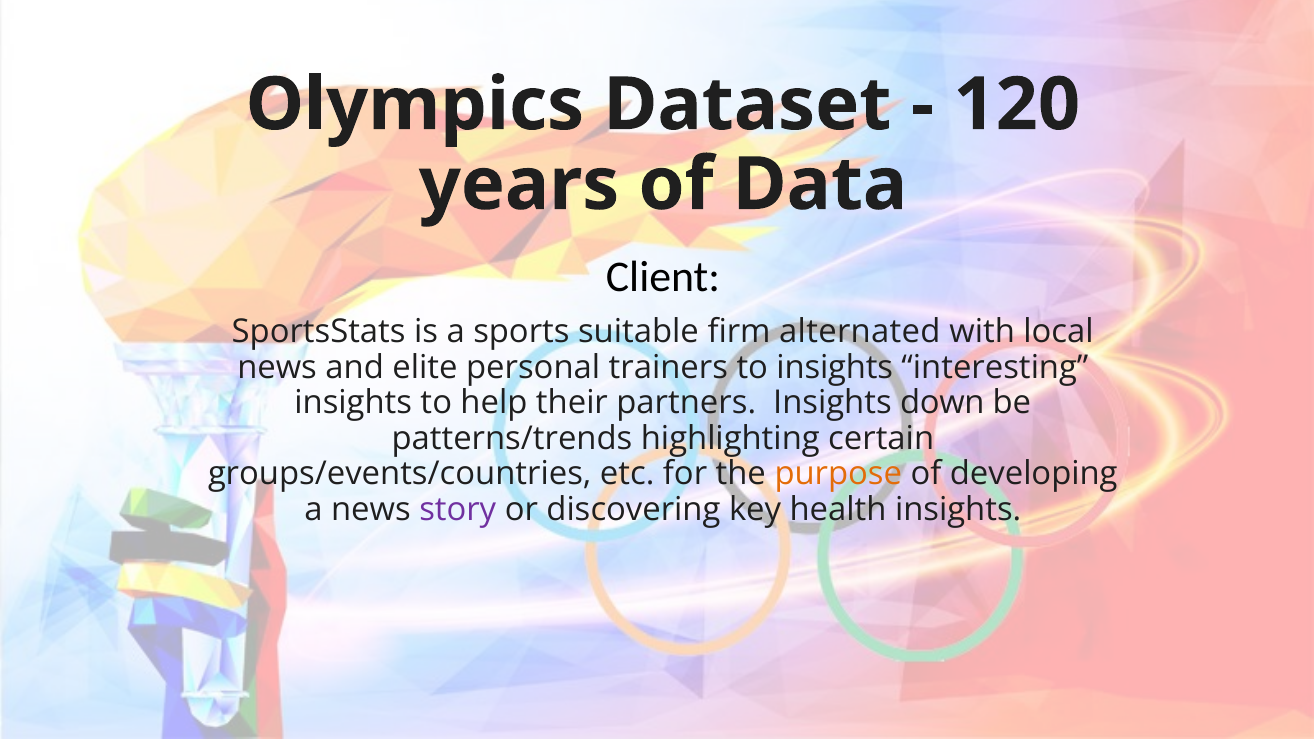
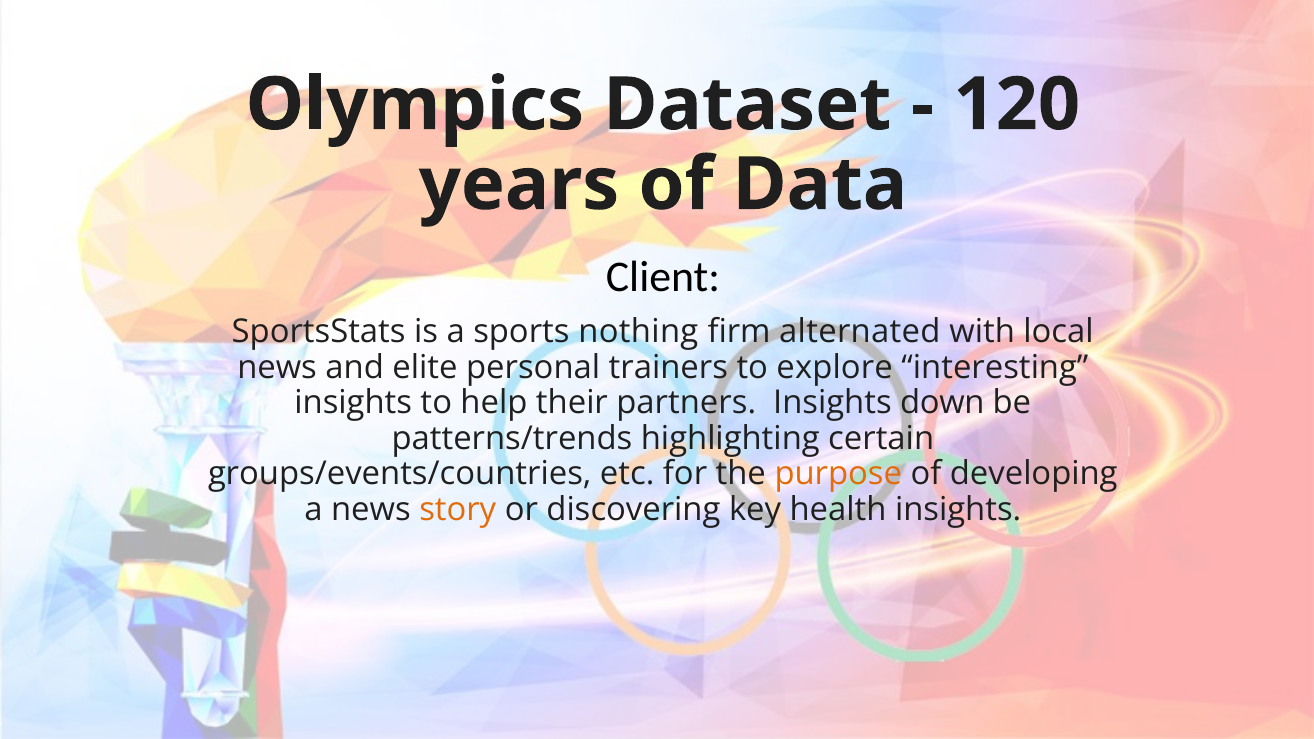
suitable: suitable -> nothing
to insights: insights -> explore
story colour: purple -> orange
